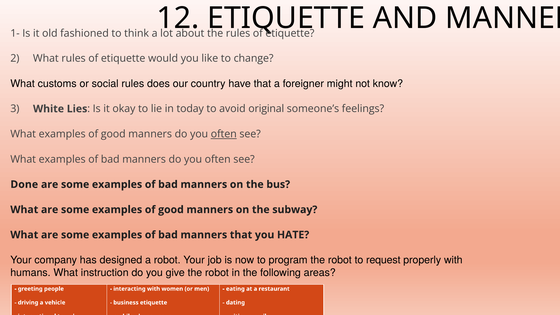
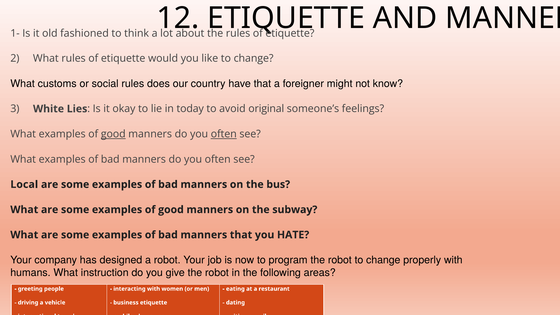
good at (113, 134) underline: none -> present
Done: Done -> Local
robot to request: request -> change
